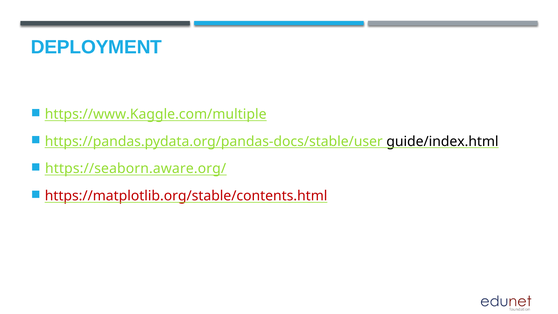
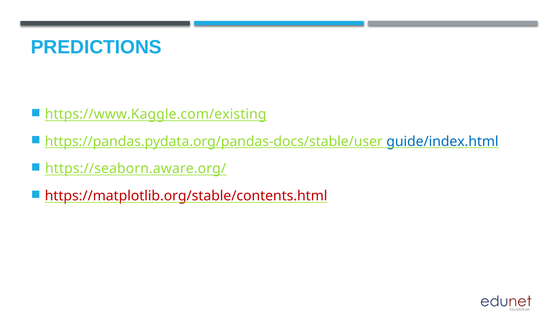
DEPLOYMENT: DEPLOYMENT -> PREDICTIONS
https://www.Kaggle.com/multiple: https://www.Kaggle.com/multiple -> https://www.Kaggle.com/existing
guide/index.html colour: black -> blue
